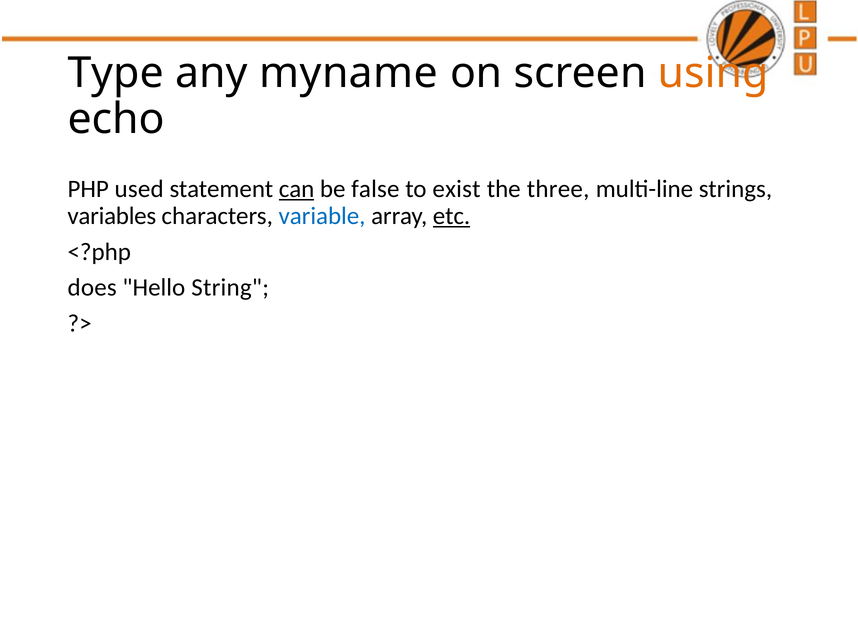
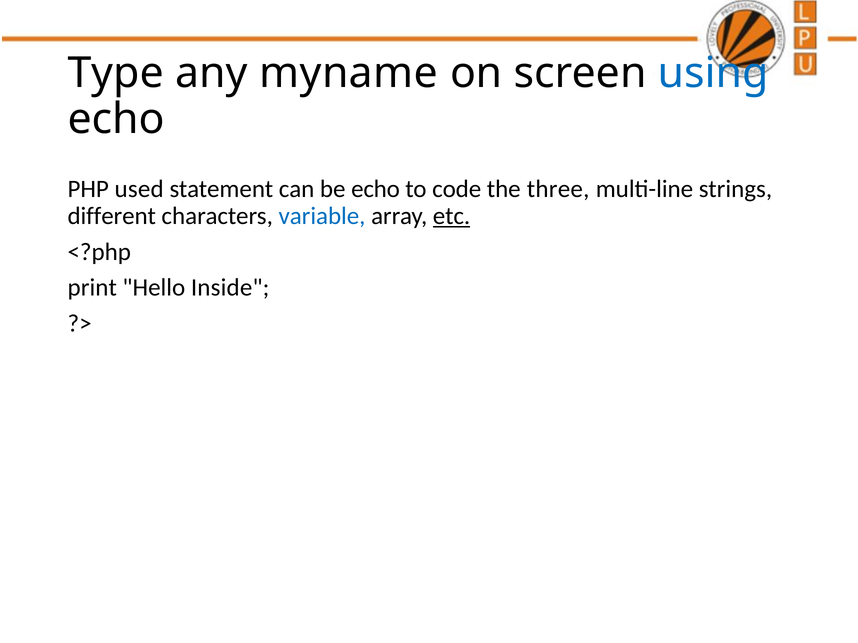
using colour: orange -> blue
can underline: present -> none
be false: false -> echo
exist: exist -> code
variables: variables -> different
does: does -> print
String: String -> Inside
